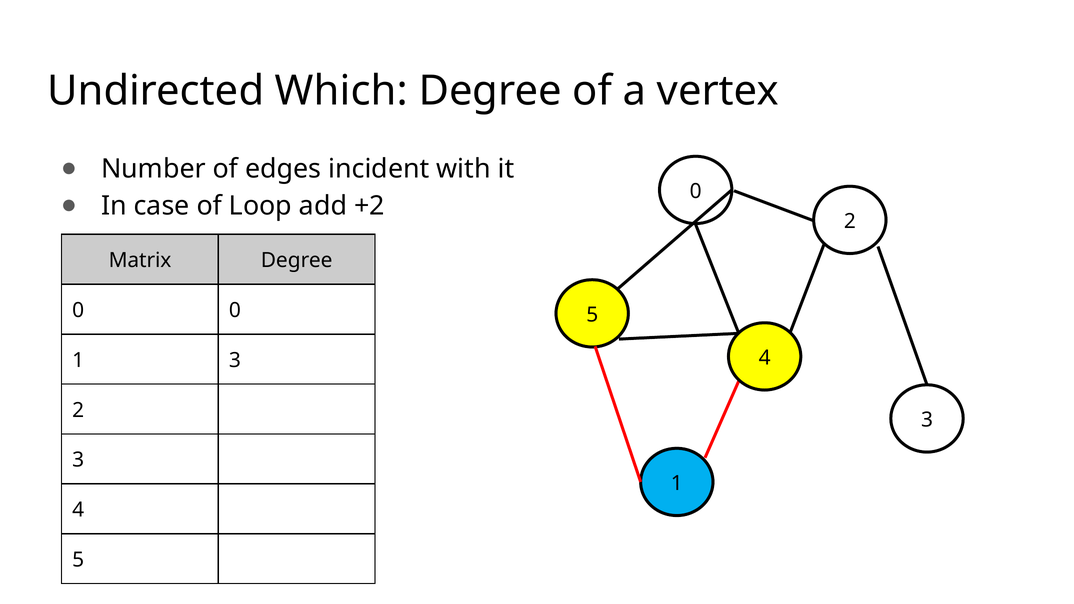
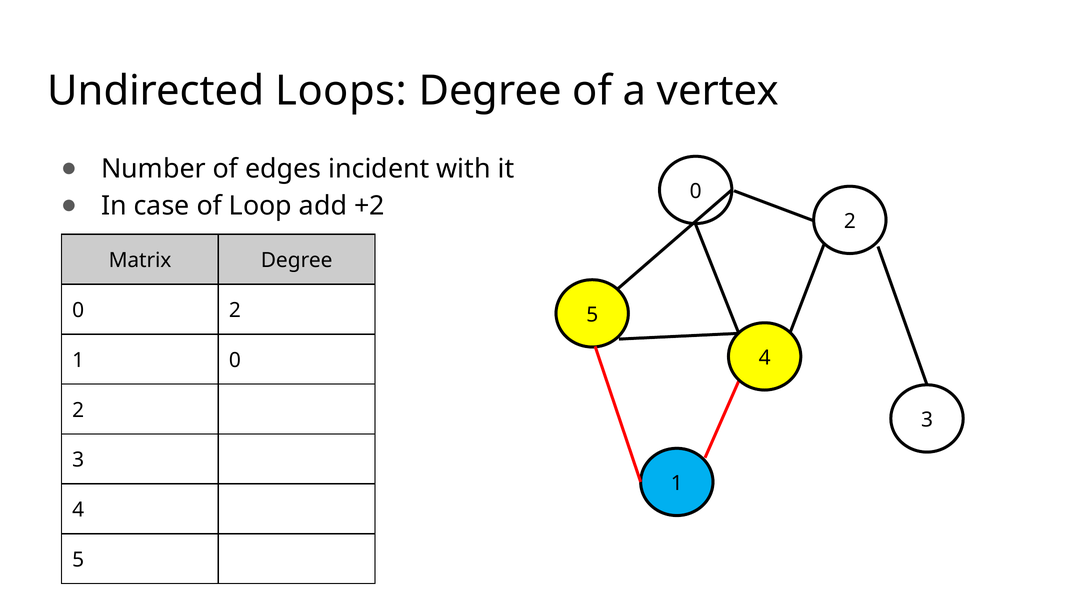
Which: Which -> Loops
0 at (235, 310): 0 -> 2
1 3: 3 -> 0
